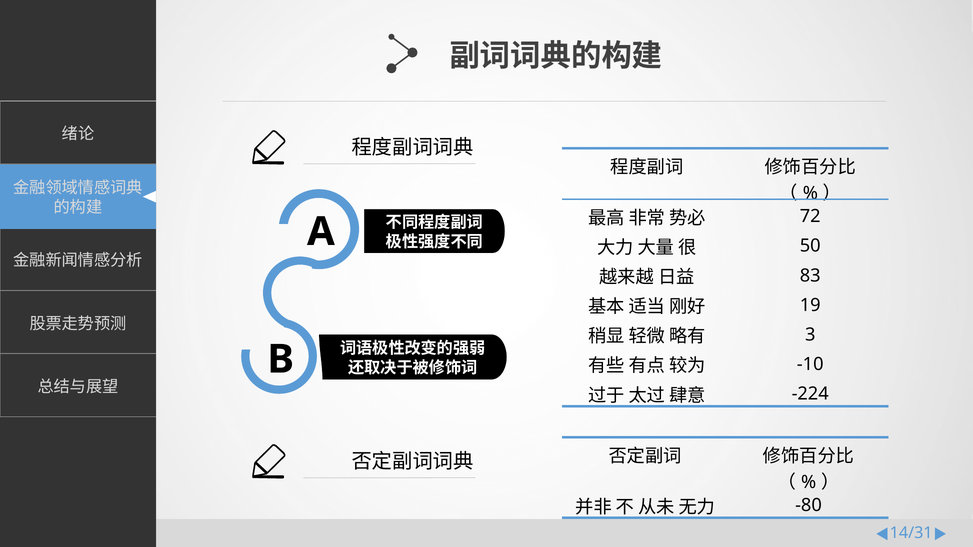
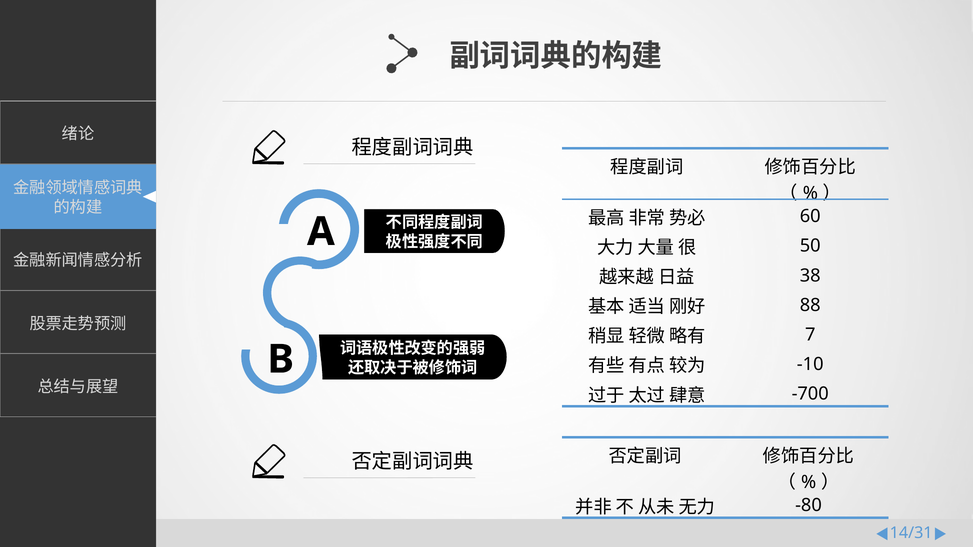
72: 72 -> 60
83: 83 -> 38
19: 19 -> 88
3: 3 -> 7
-224: -224 -> -700
